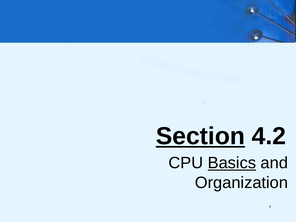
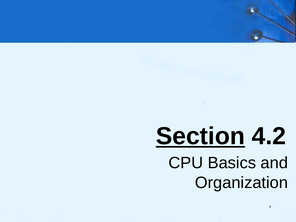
Basics underline: present -> none
